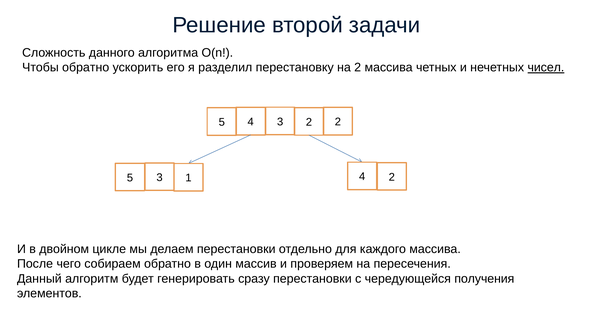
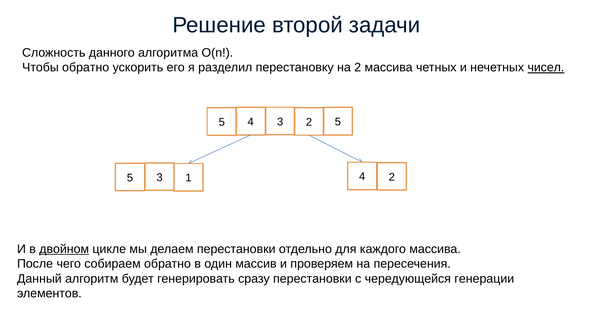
2 2: 2 -> 5
двойном underline: none -> present
получения: получения -> генерации
